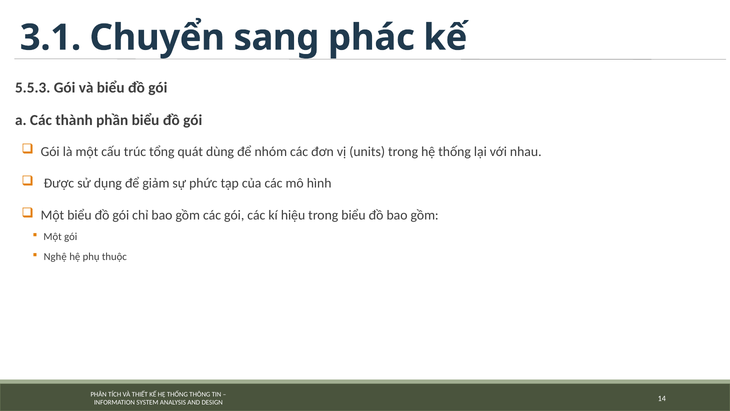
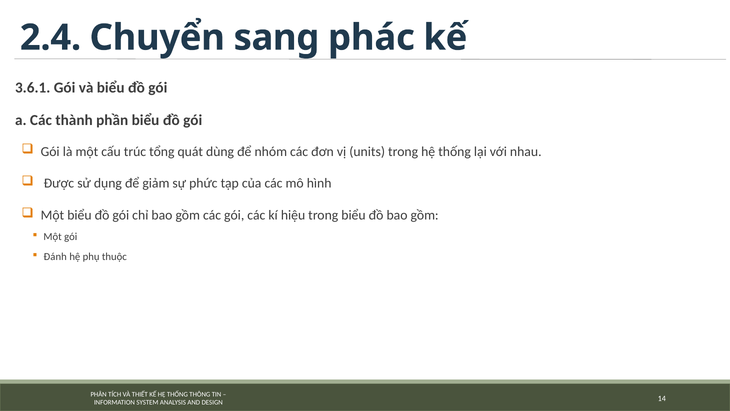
3.1: 3.1 -> 2.4
5.5.3: 5.5.3 -> 3.6.1
Nghệ: Nghệ -> Đánh
